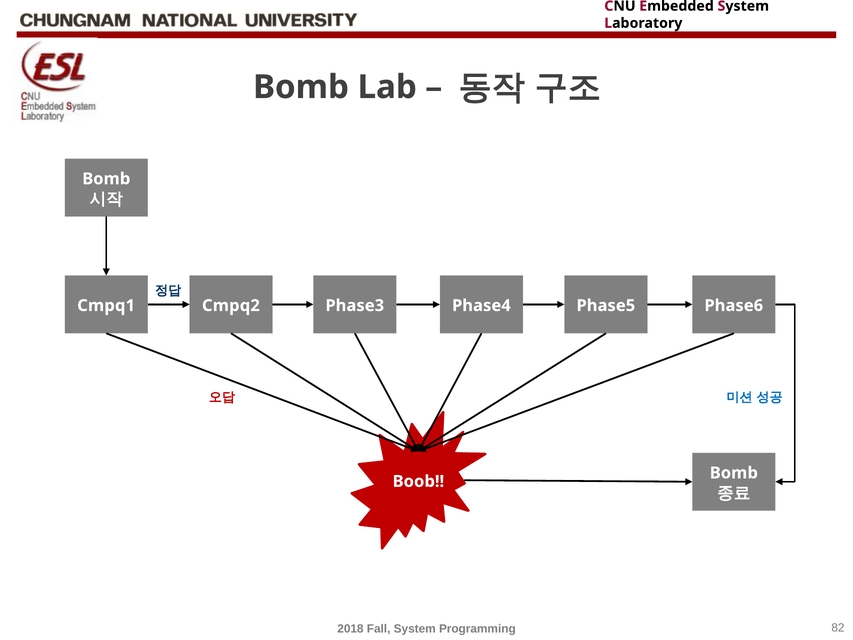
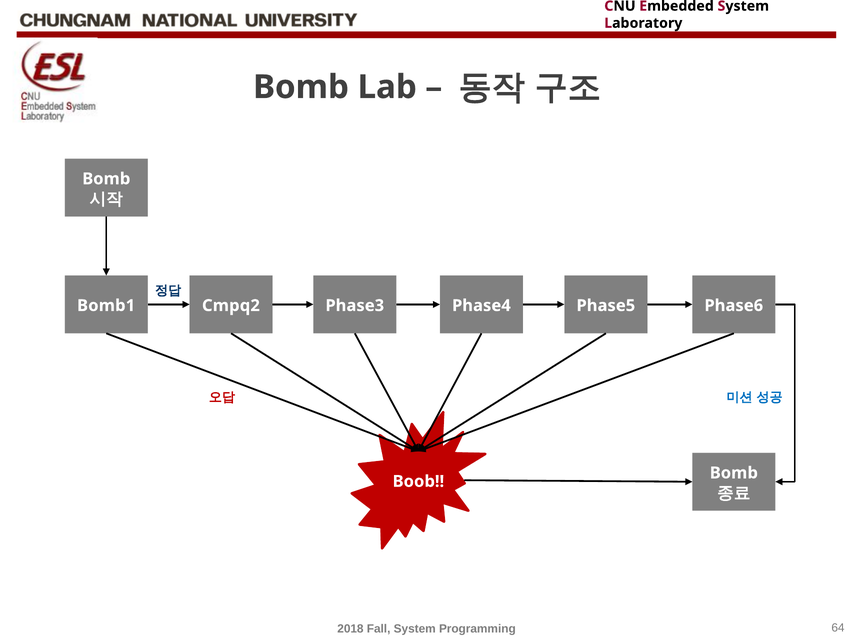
Cmpq1: Cmpq1 -> Bomb1
82: 82 -> 64
